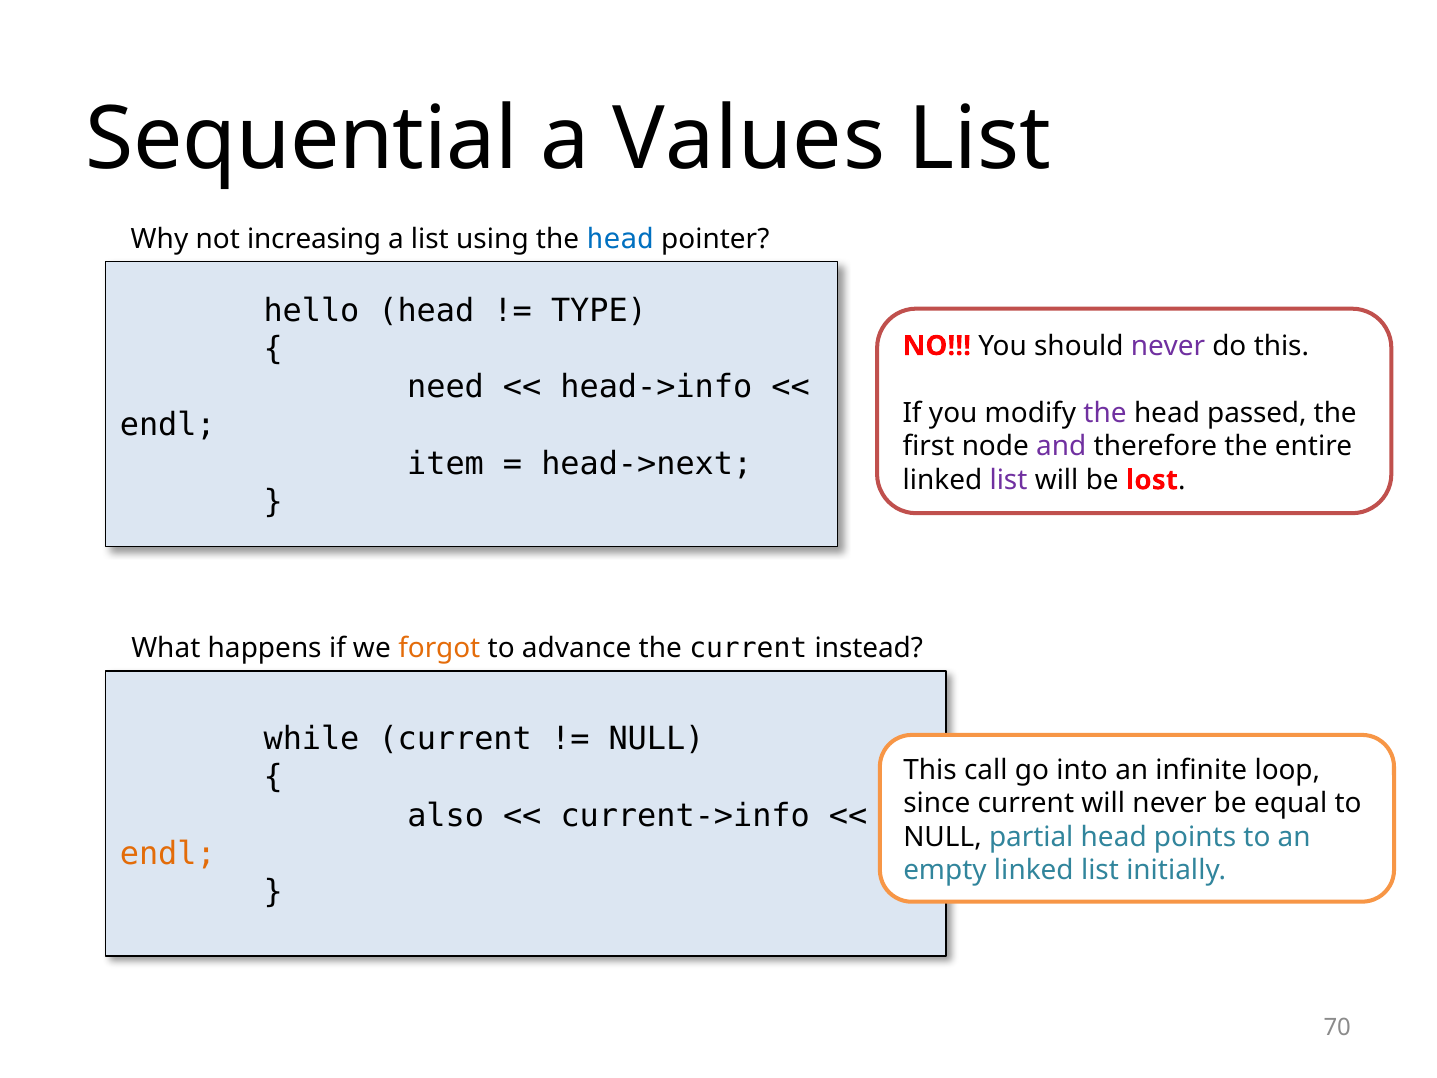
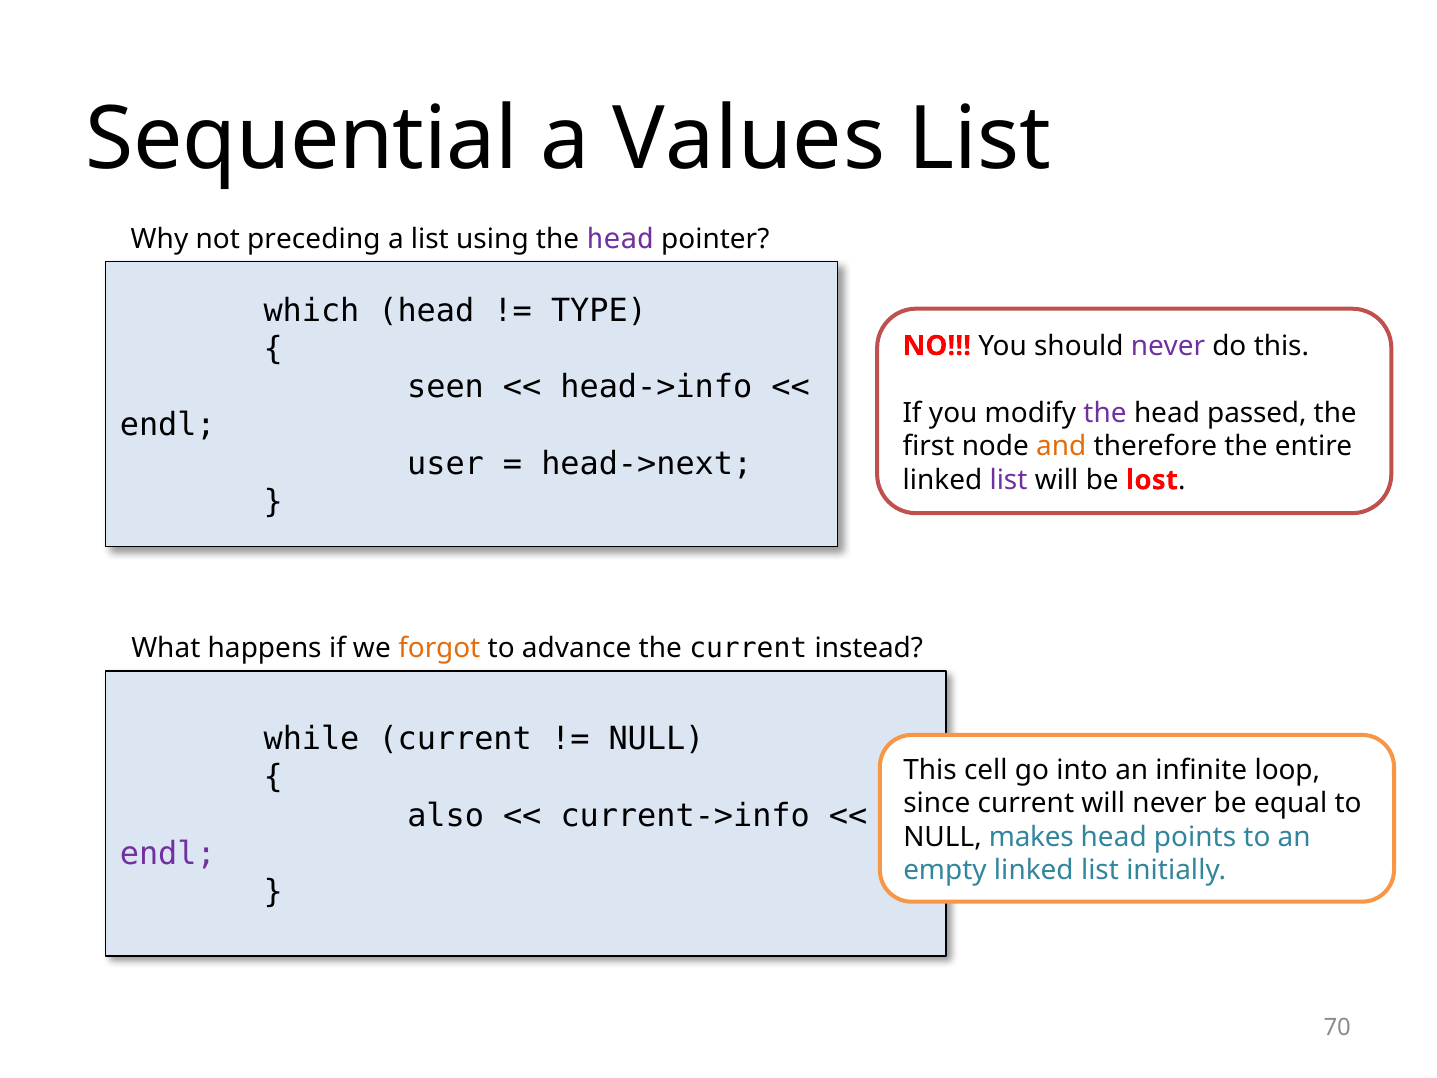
increasing: increasing -> preceding
head at (620, 239) colour: blue -> purple
hello: hello -> which
need: need -> seen
and colour: purple -> orange
item: item -> user
call: call -> cell
partial: partial -> makes
endl at (168, 854) colour: orange -> purple
